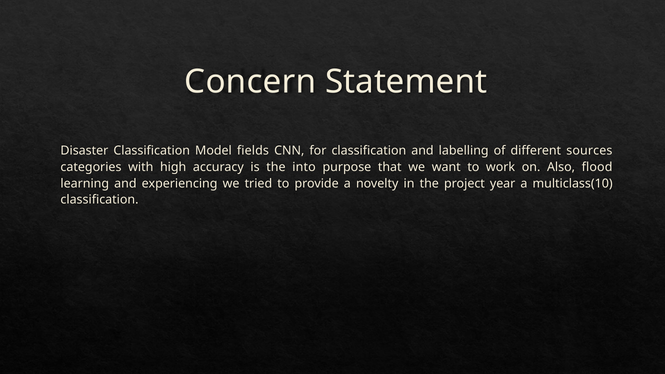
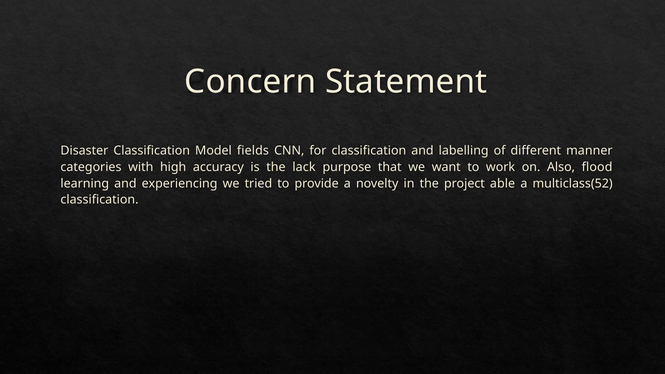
sources: sources -> manner
into: into -> lack
year: year -> able
multiclass(10: multiclass(10 -> multiclass(52
